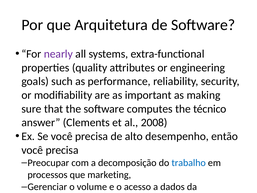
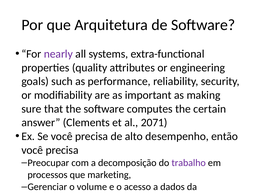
técnico: técnico -> certain
2008: 2008 -> 2071
trabalho colour: blue -> purple
